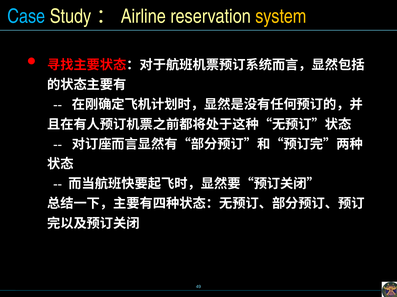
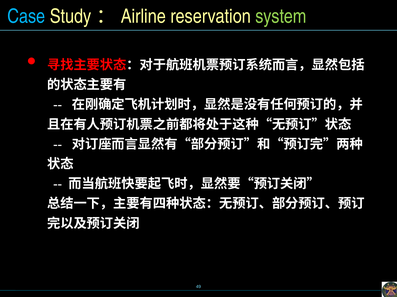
system colour: yellow -> light green
